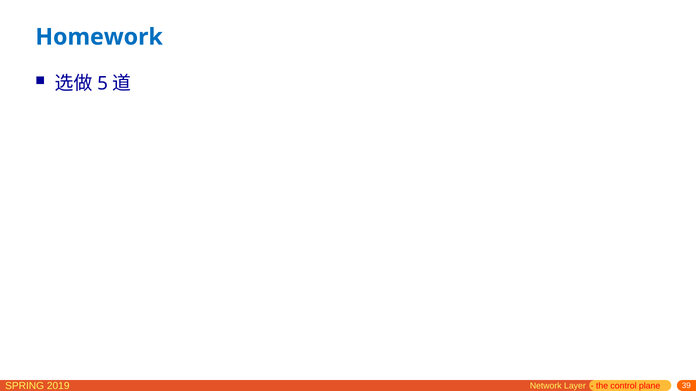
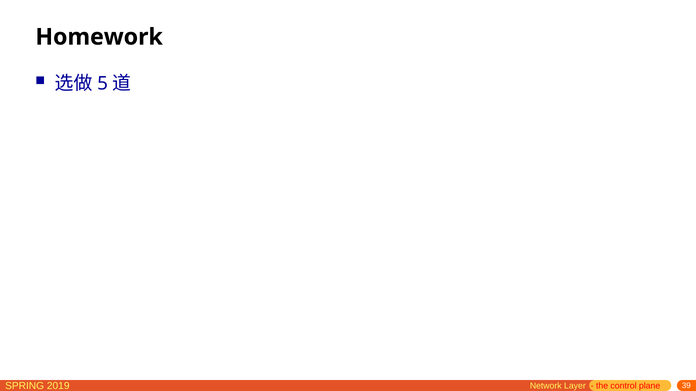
Homework colour: blue -> black
